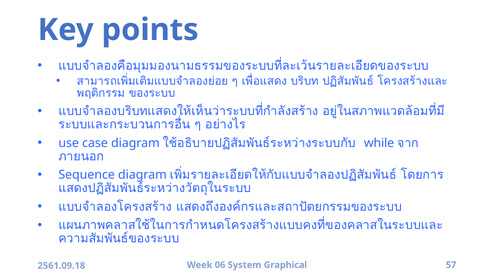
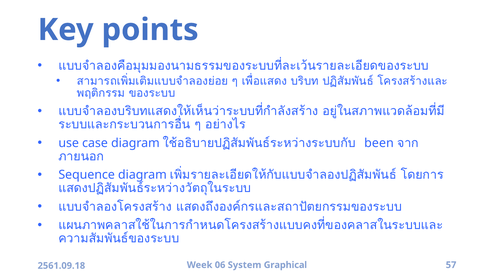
while: while -> been
